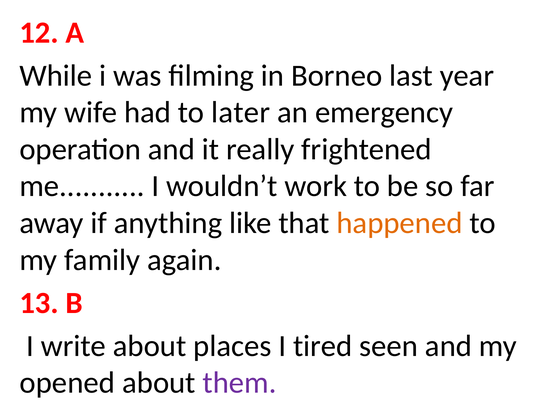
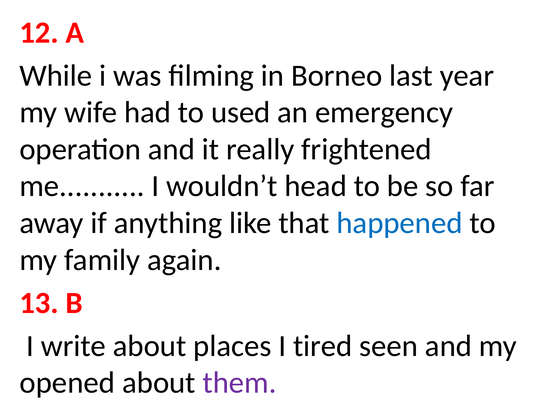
later: later -> used
work: work -> head
happened colour: orange -> blue
